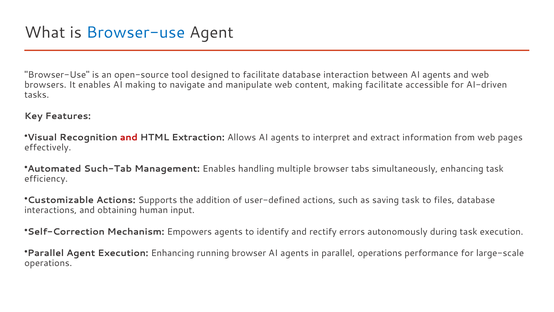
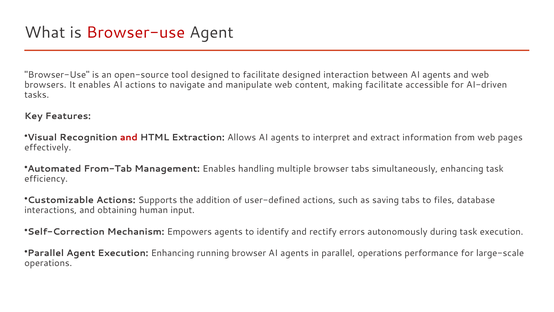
Browser-use at (136, 32) colour: blue -> red
facilitate database: database -> designed
AI making: making -> actions
Such-Tab: Such-Tab -> From-Tab
saving task: task -> tabs
